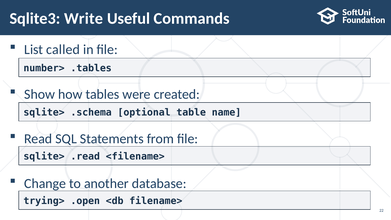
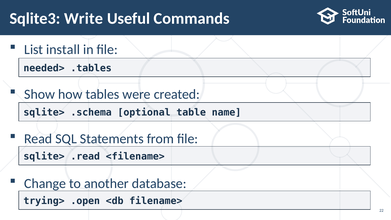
called: called -> install
number>: number> -> needed>
